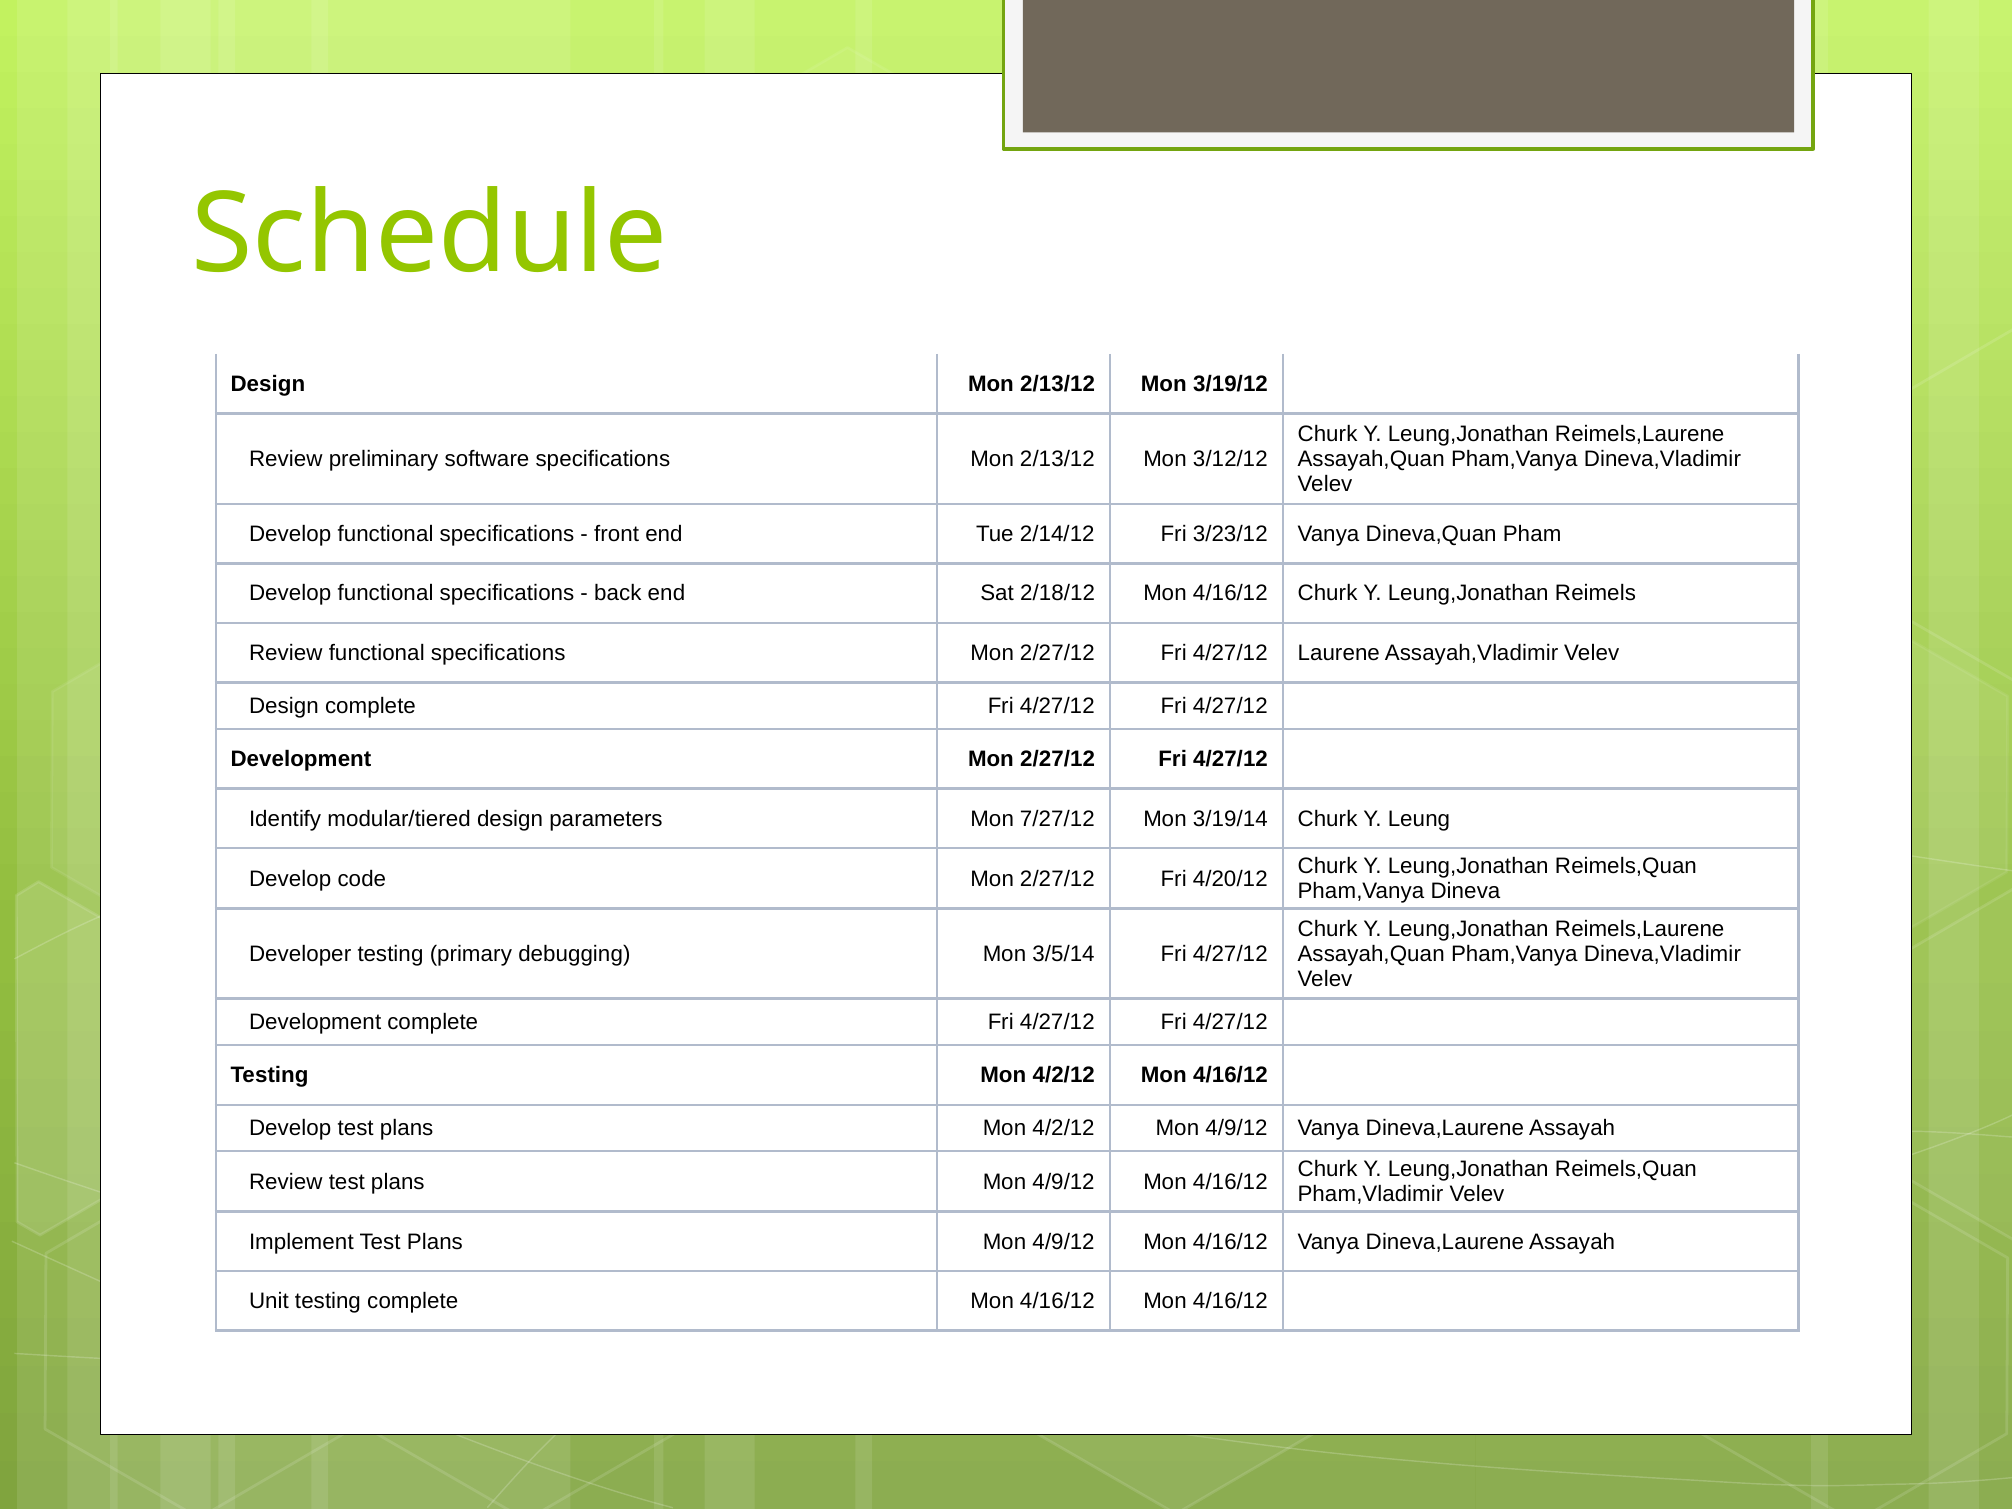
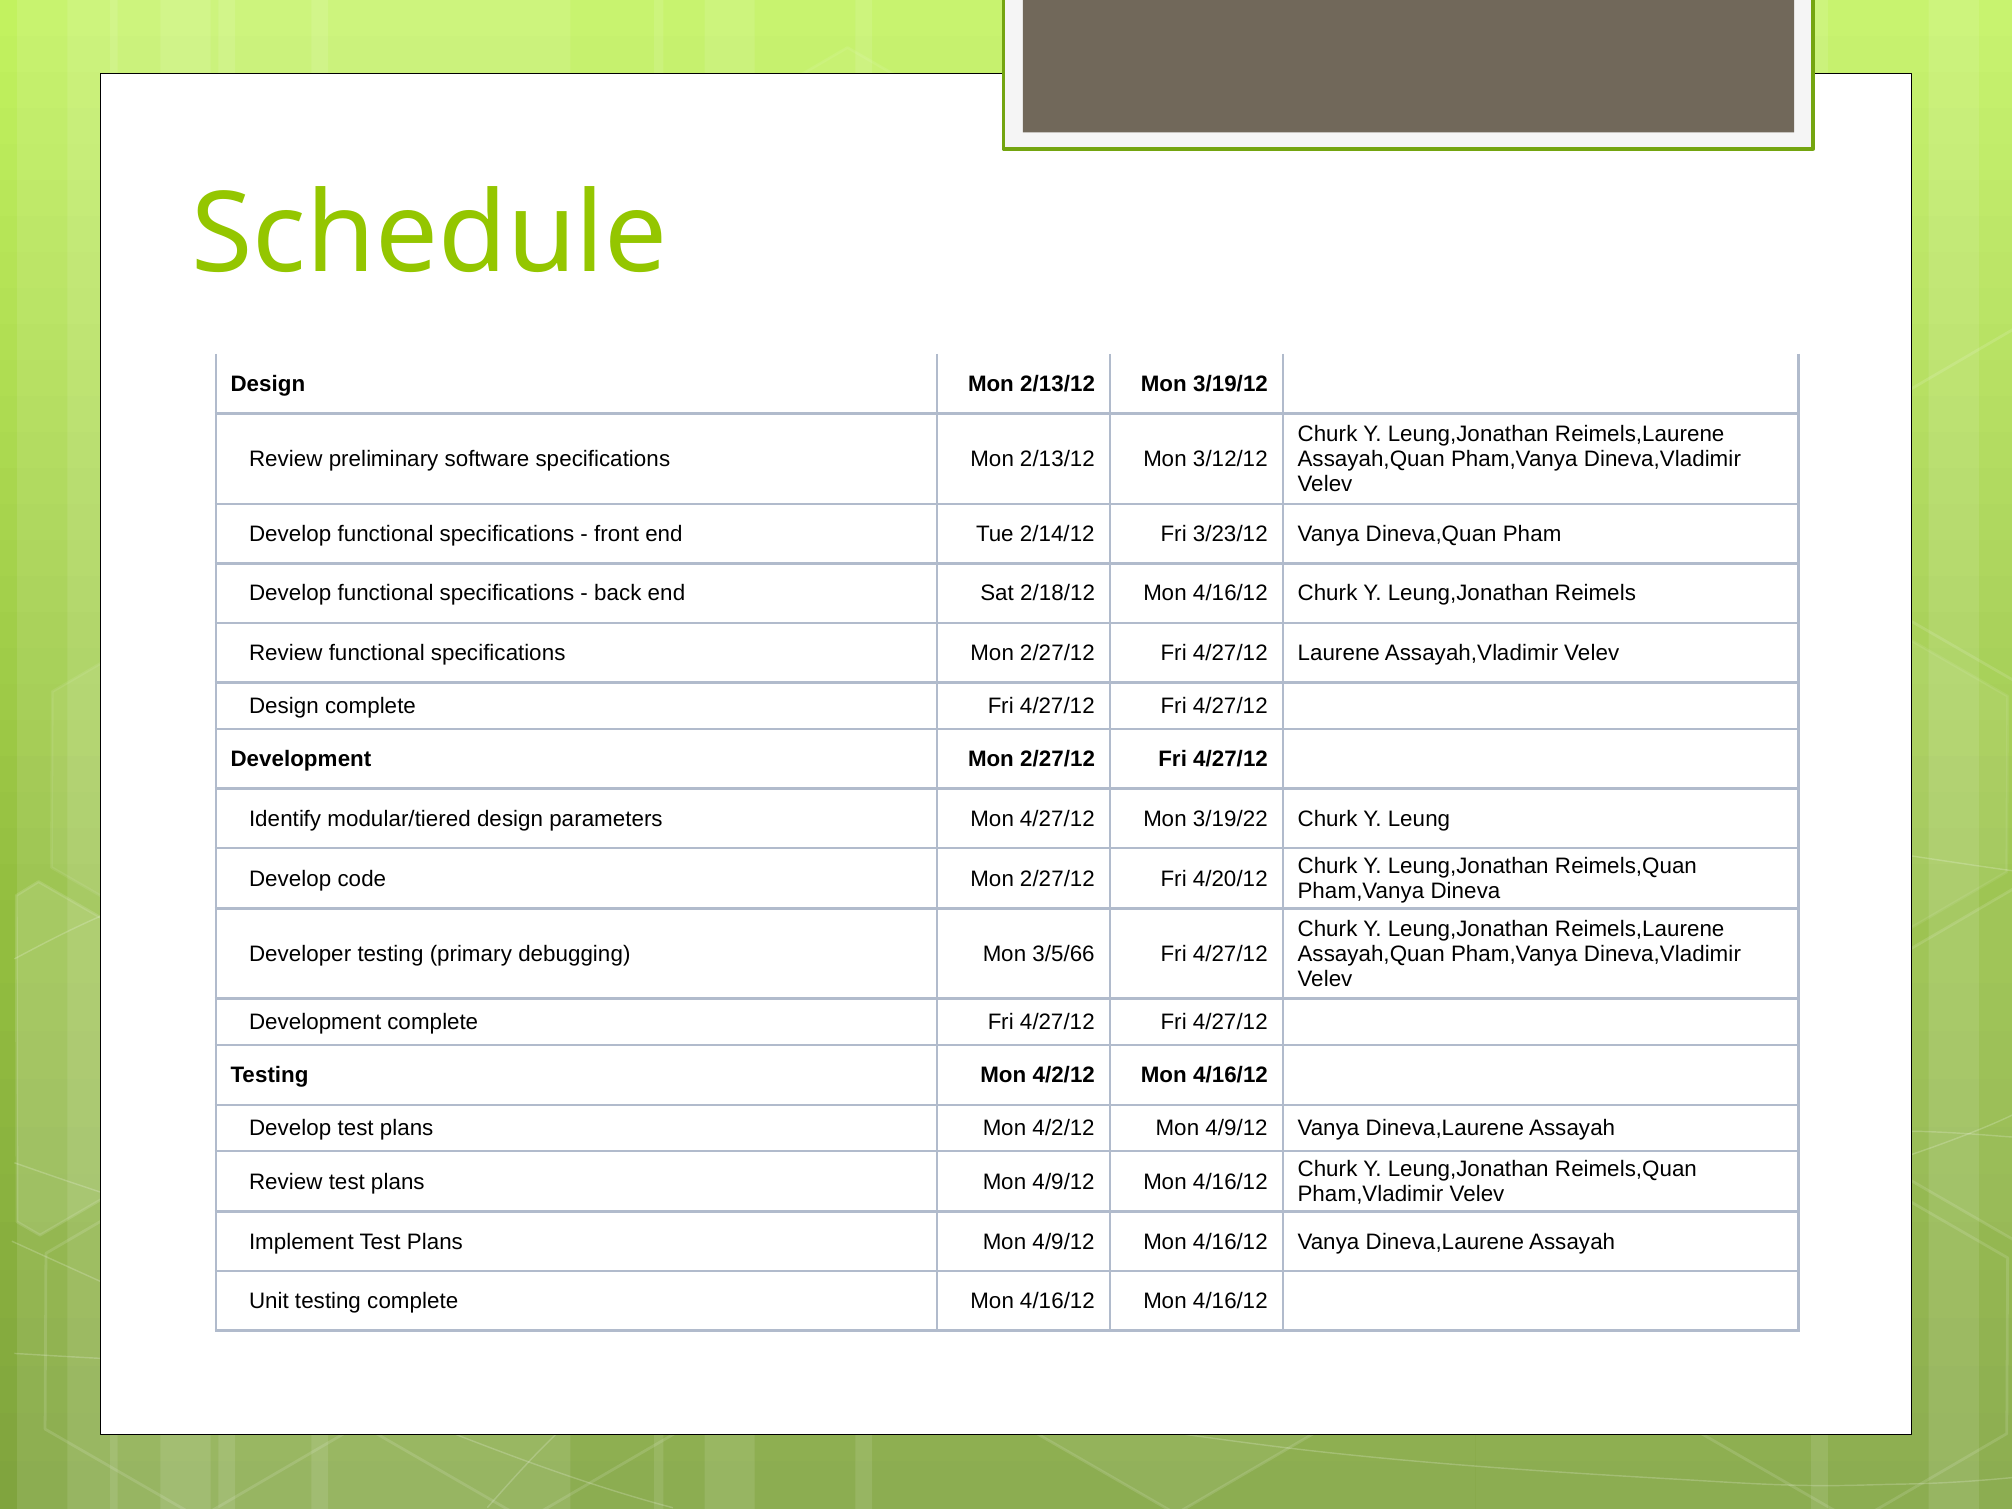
Mon 7/27/12: 7/27/12 -> 4/27/12
3/19/14: 3/19/14 -> 3/19/22
3/5/14: 3/5/14 -> 3/5/66
